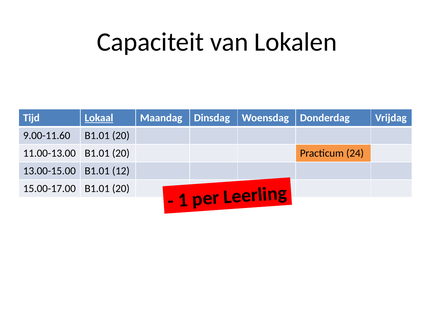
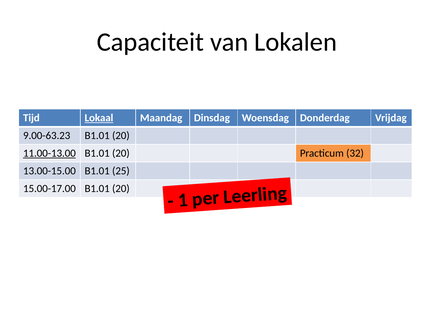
9.00-11.60: 9.00-11.60 -> 9.00-63.23
11.00-13.00 underline: none -> present
24: 24 -> 32
12: 12 -> 25
